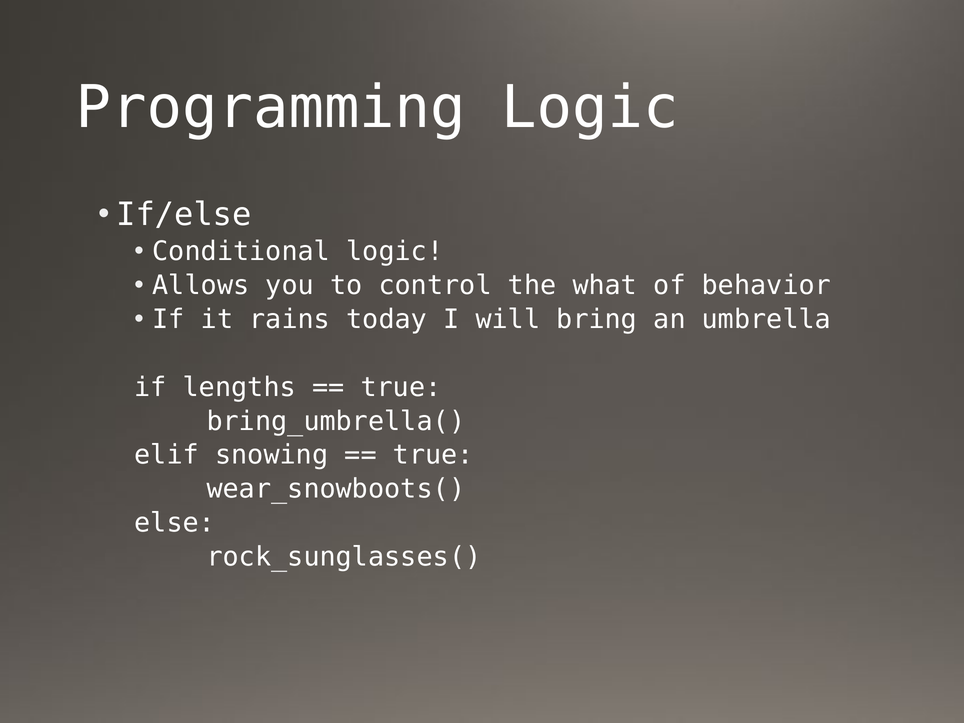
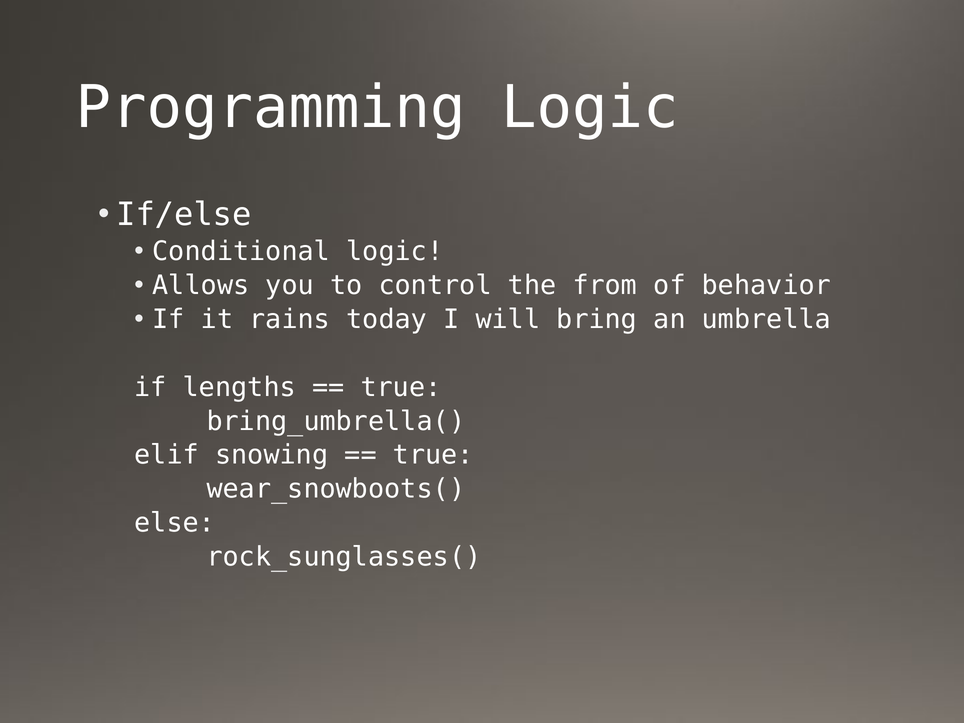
what: what -> from
